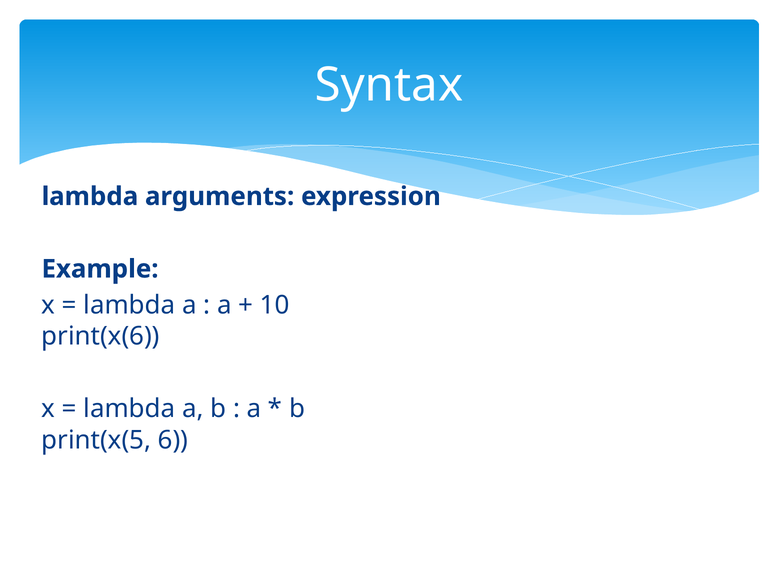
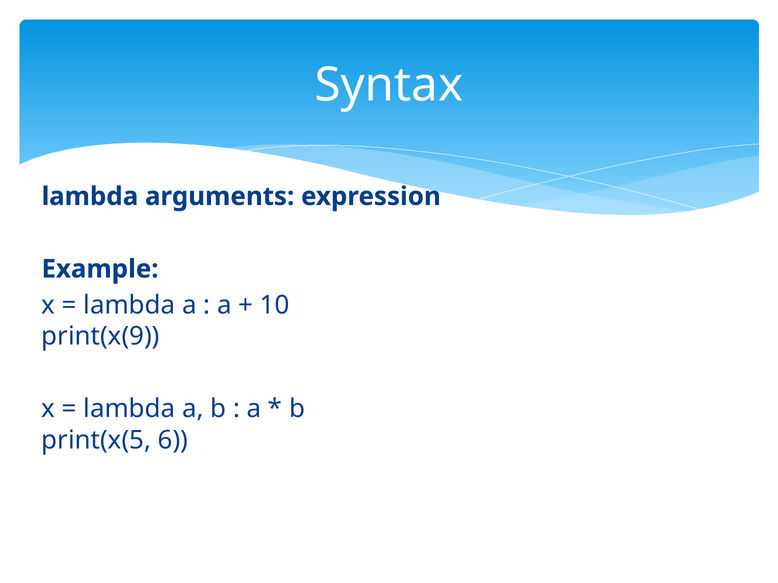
print(x(6: print(x(6 -> print(x(9
